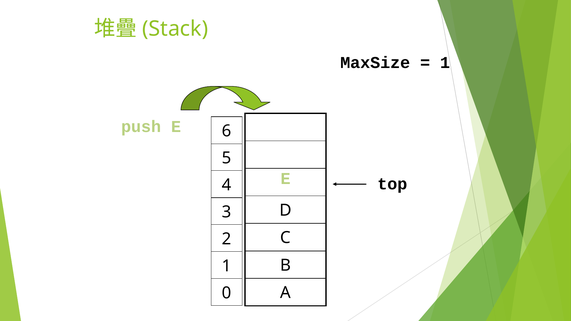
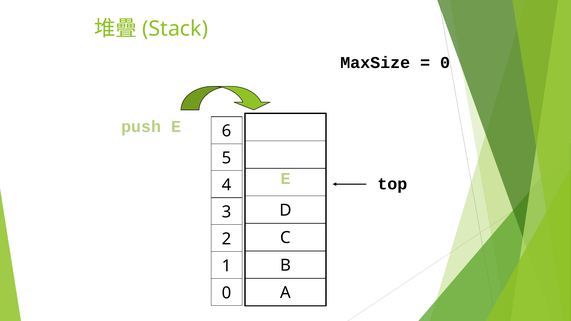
1 at (445, 63): 1 -> 0
